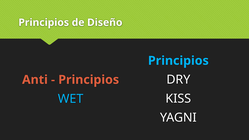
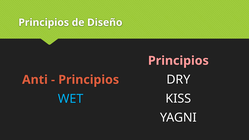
Principios at (178, 61) colour: light blue -> pink
